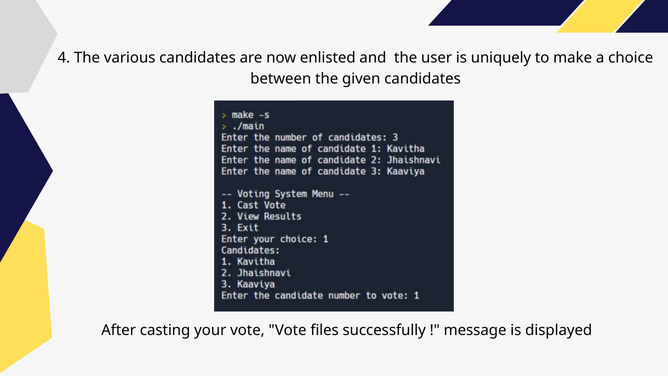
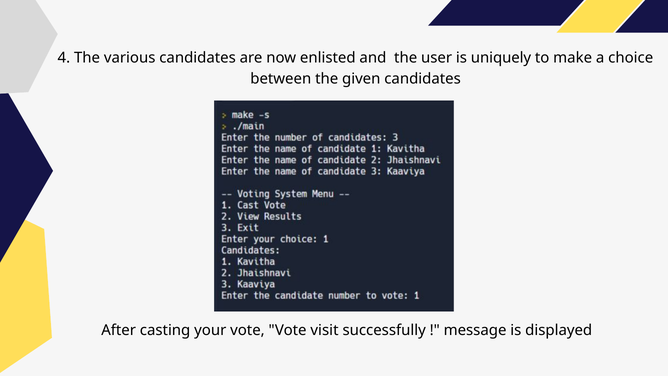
files: files -> visit
